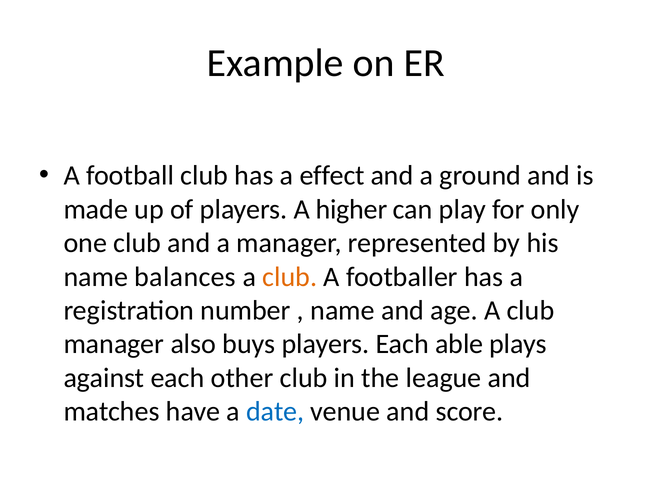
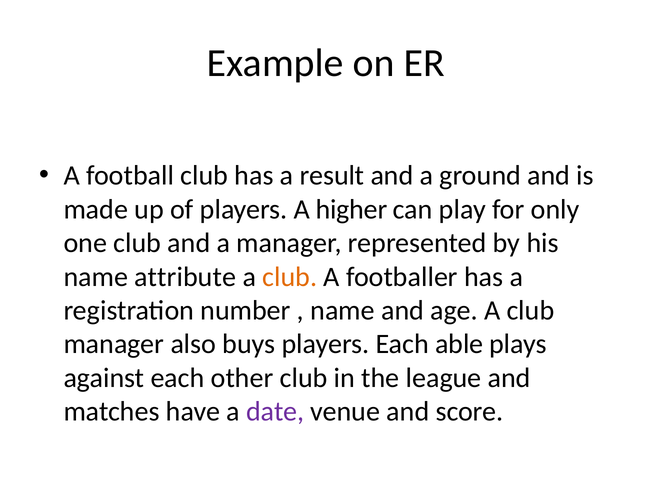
effect: effect -> result
balances: balances -> attribute
date colour: blue -> purple
